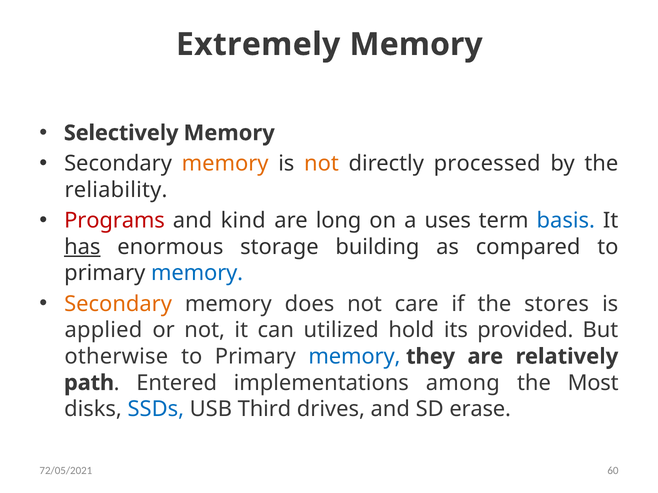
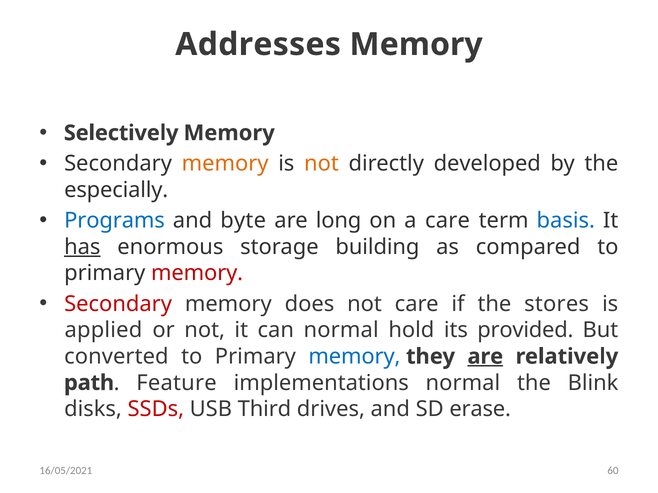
Extremely: Extremely -> Addresses
processed: processed -> developed
reliability: reliability -> especially
Programs colour: red -> blue
kind: kind -> byte
a uses: uses -> care
memory at (197, 273) colour: blue -> red
Secondary at (118, 304) colour: orange -> red
can utilized: utilized -> normal
otherwise: otherwise -> converted
are at (485, 357) underline: none -> present
Entered: Entered -> Feature
implementations among: among -> normal
Most: Most -> Blink
SSDs colour: blue -> red
72/05/2021: 72/05/2021 -> 16/05/2021
